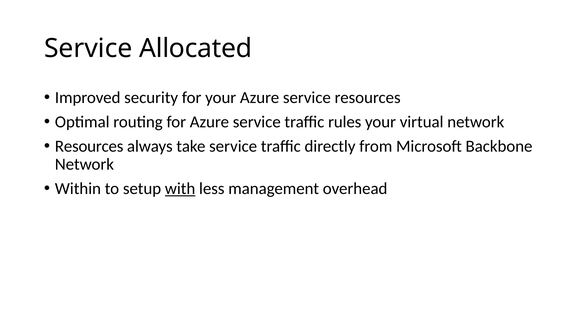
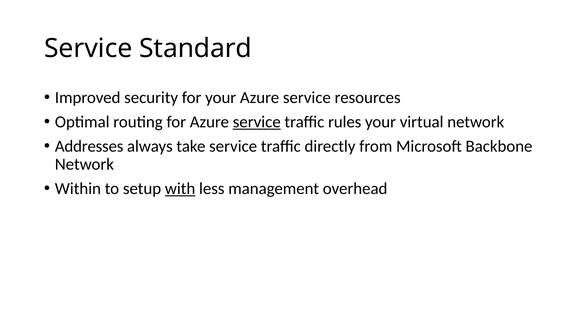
Allocated: Allocated -> Standard
service at (257, 122) underline: none -> present
Resources at (89, 146): Resources -> Addresses
